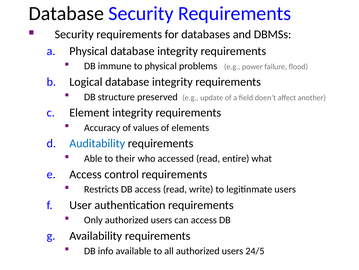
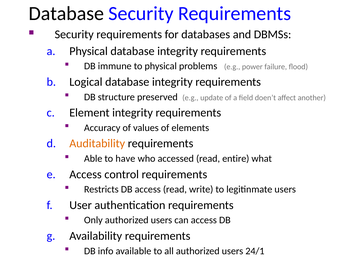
Auditability colour: blue -> orange
their: their -> have
24/5: 24/5 -> 24/1
